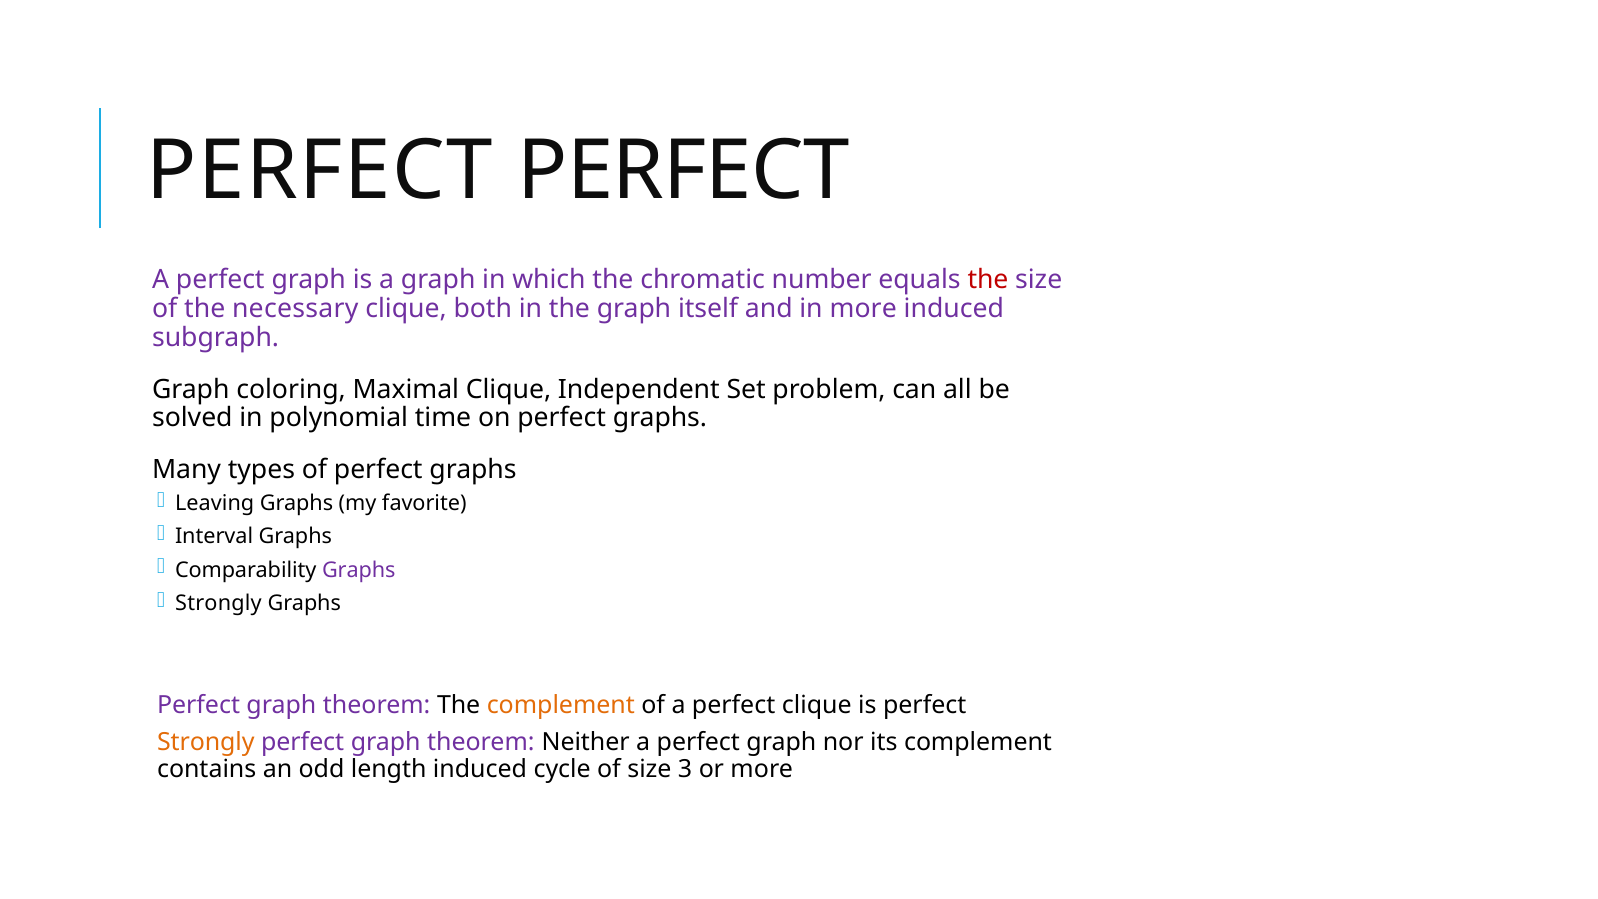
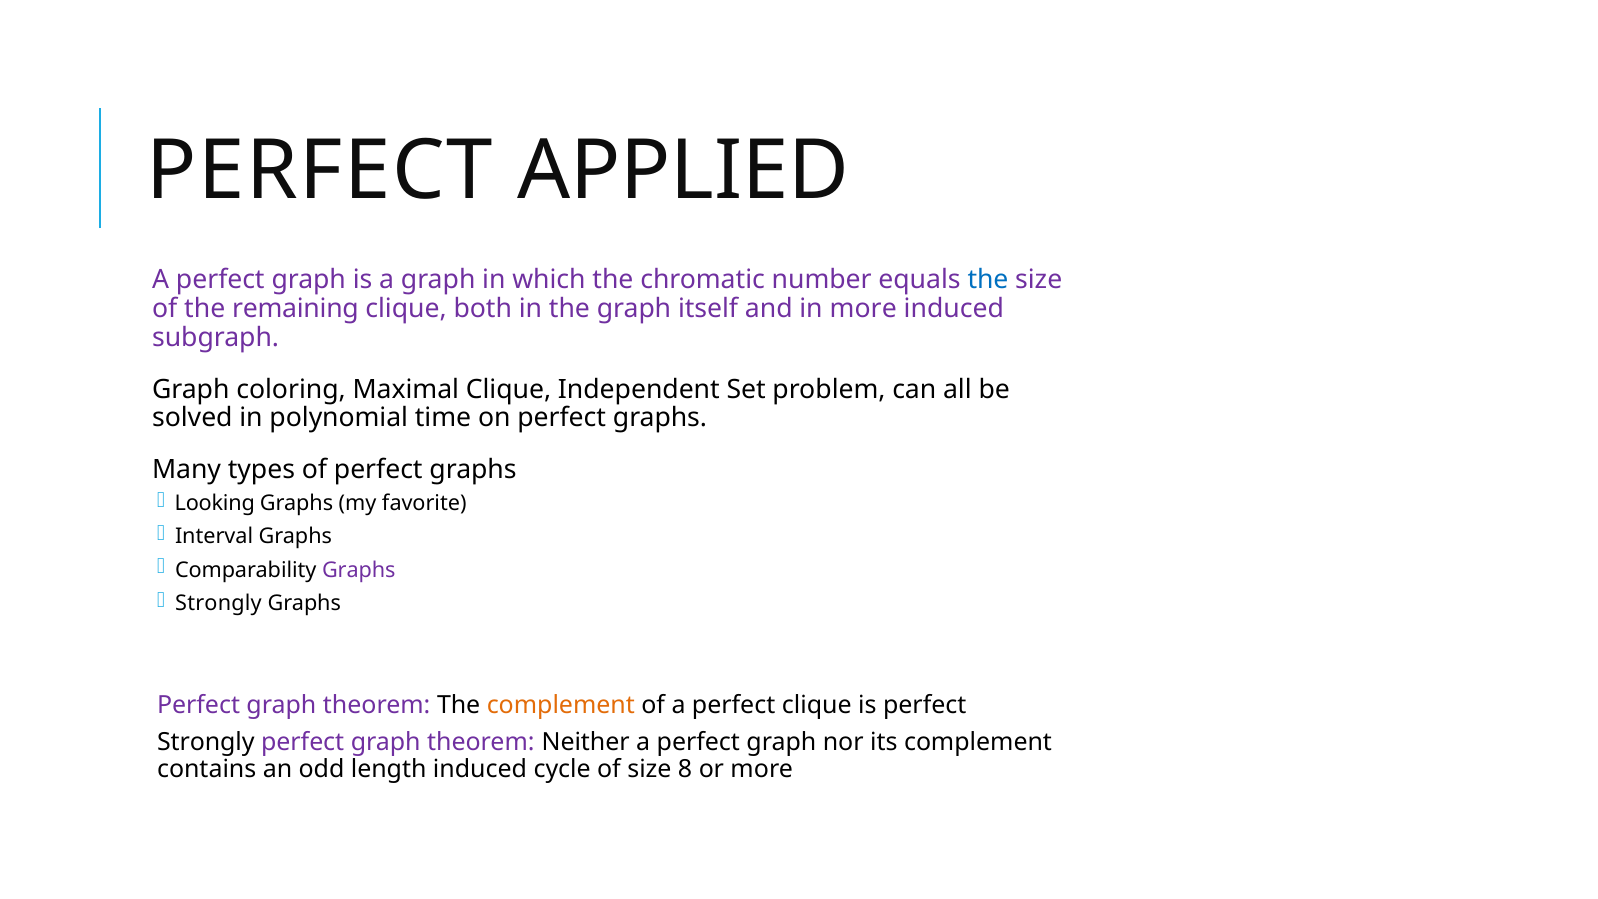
PERFECT PERFECT: PERFECT -> APPLIED
the at (988, 280) colour: red -> blue
necessary: necessary -> remaining
Leaving: Leaving -> Looking
Strongly at (206, 742) colour: orange -> black
3: 3 -> 8
